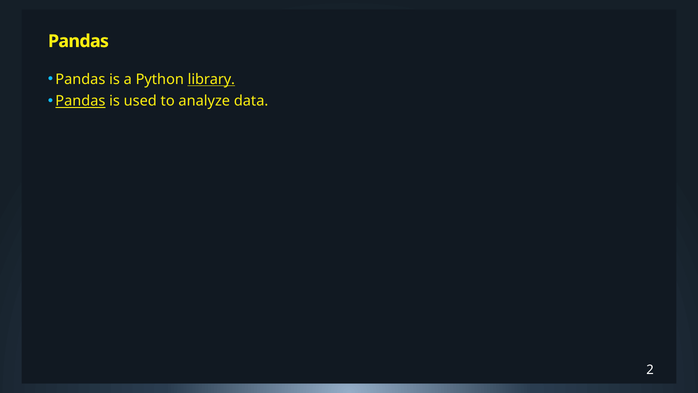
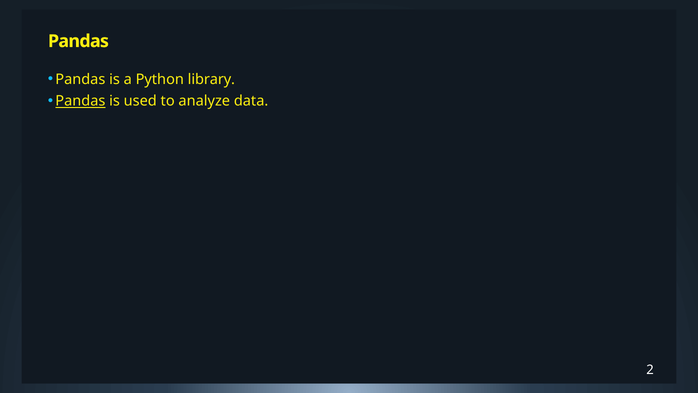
library underline: present -> none
